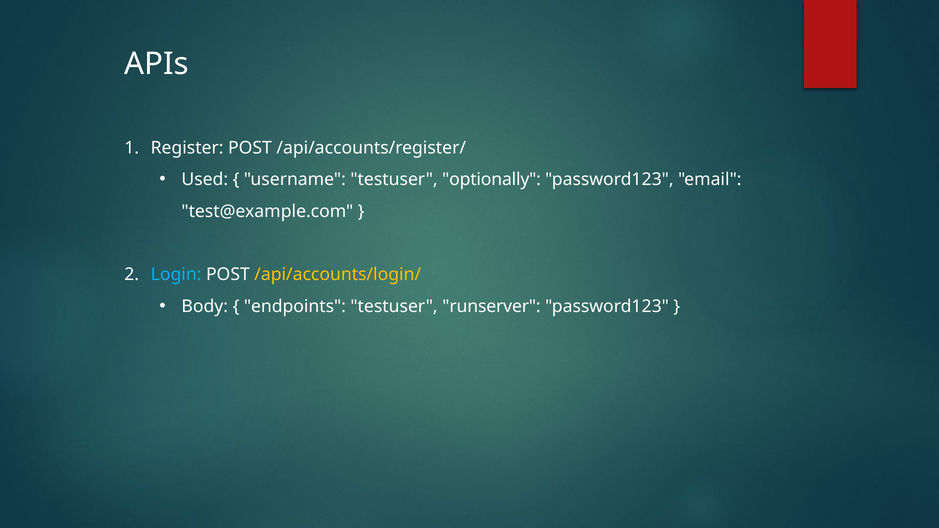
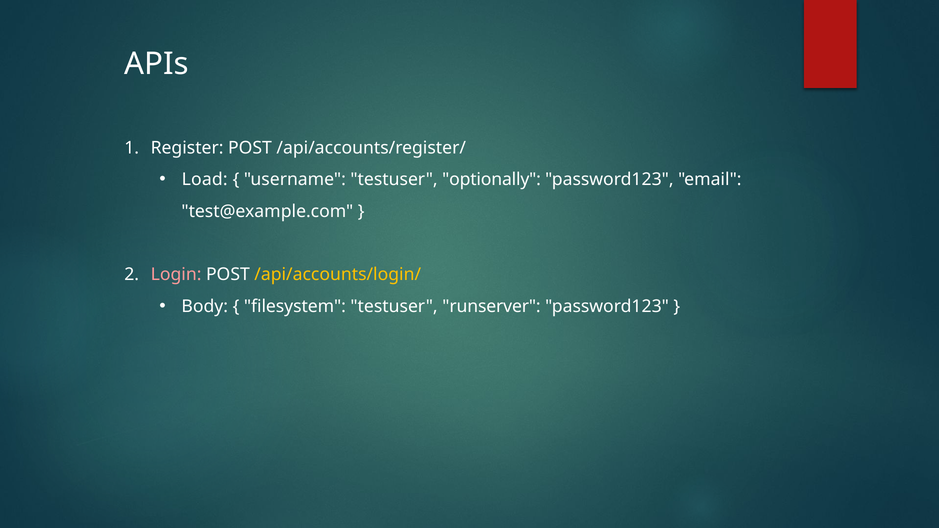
Used: Used -> Load
Login colour: light blue -> pink
endpoints: endpoints -> filesystem
